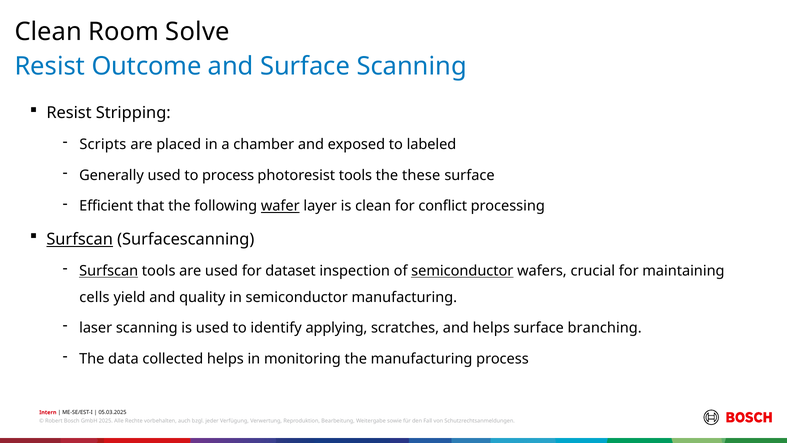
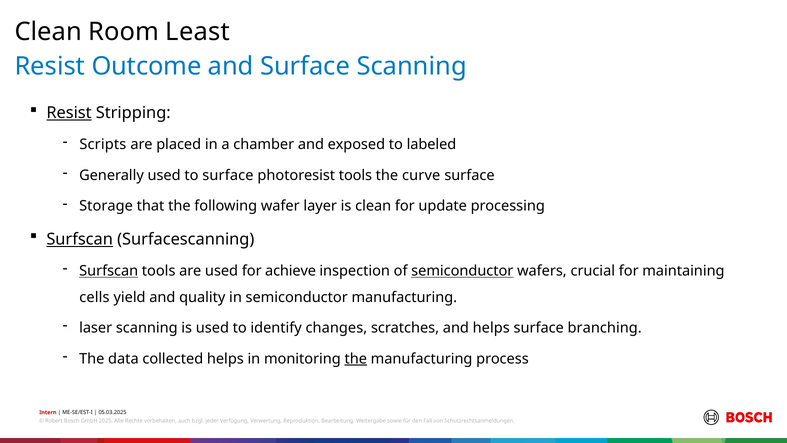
Solve: Solve -> Least
Resist at (69, 113) underline: none -> present
to process: process -> surface
these: these -> curve
Efficient: Efficient -> Storage
wafer underline: present -> none
conflict: conflict -> update
dataset: dataset -> achieve
applying: applying -> changes
the at (356, 359) underline: none -> present
